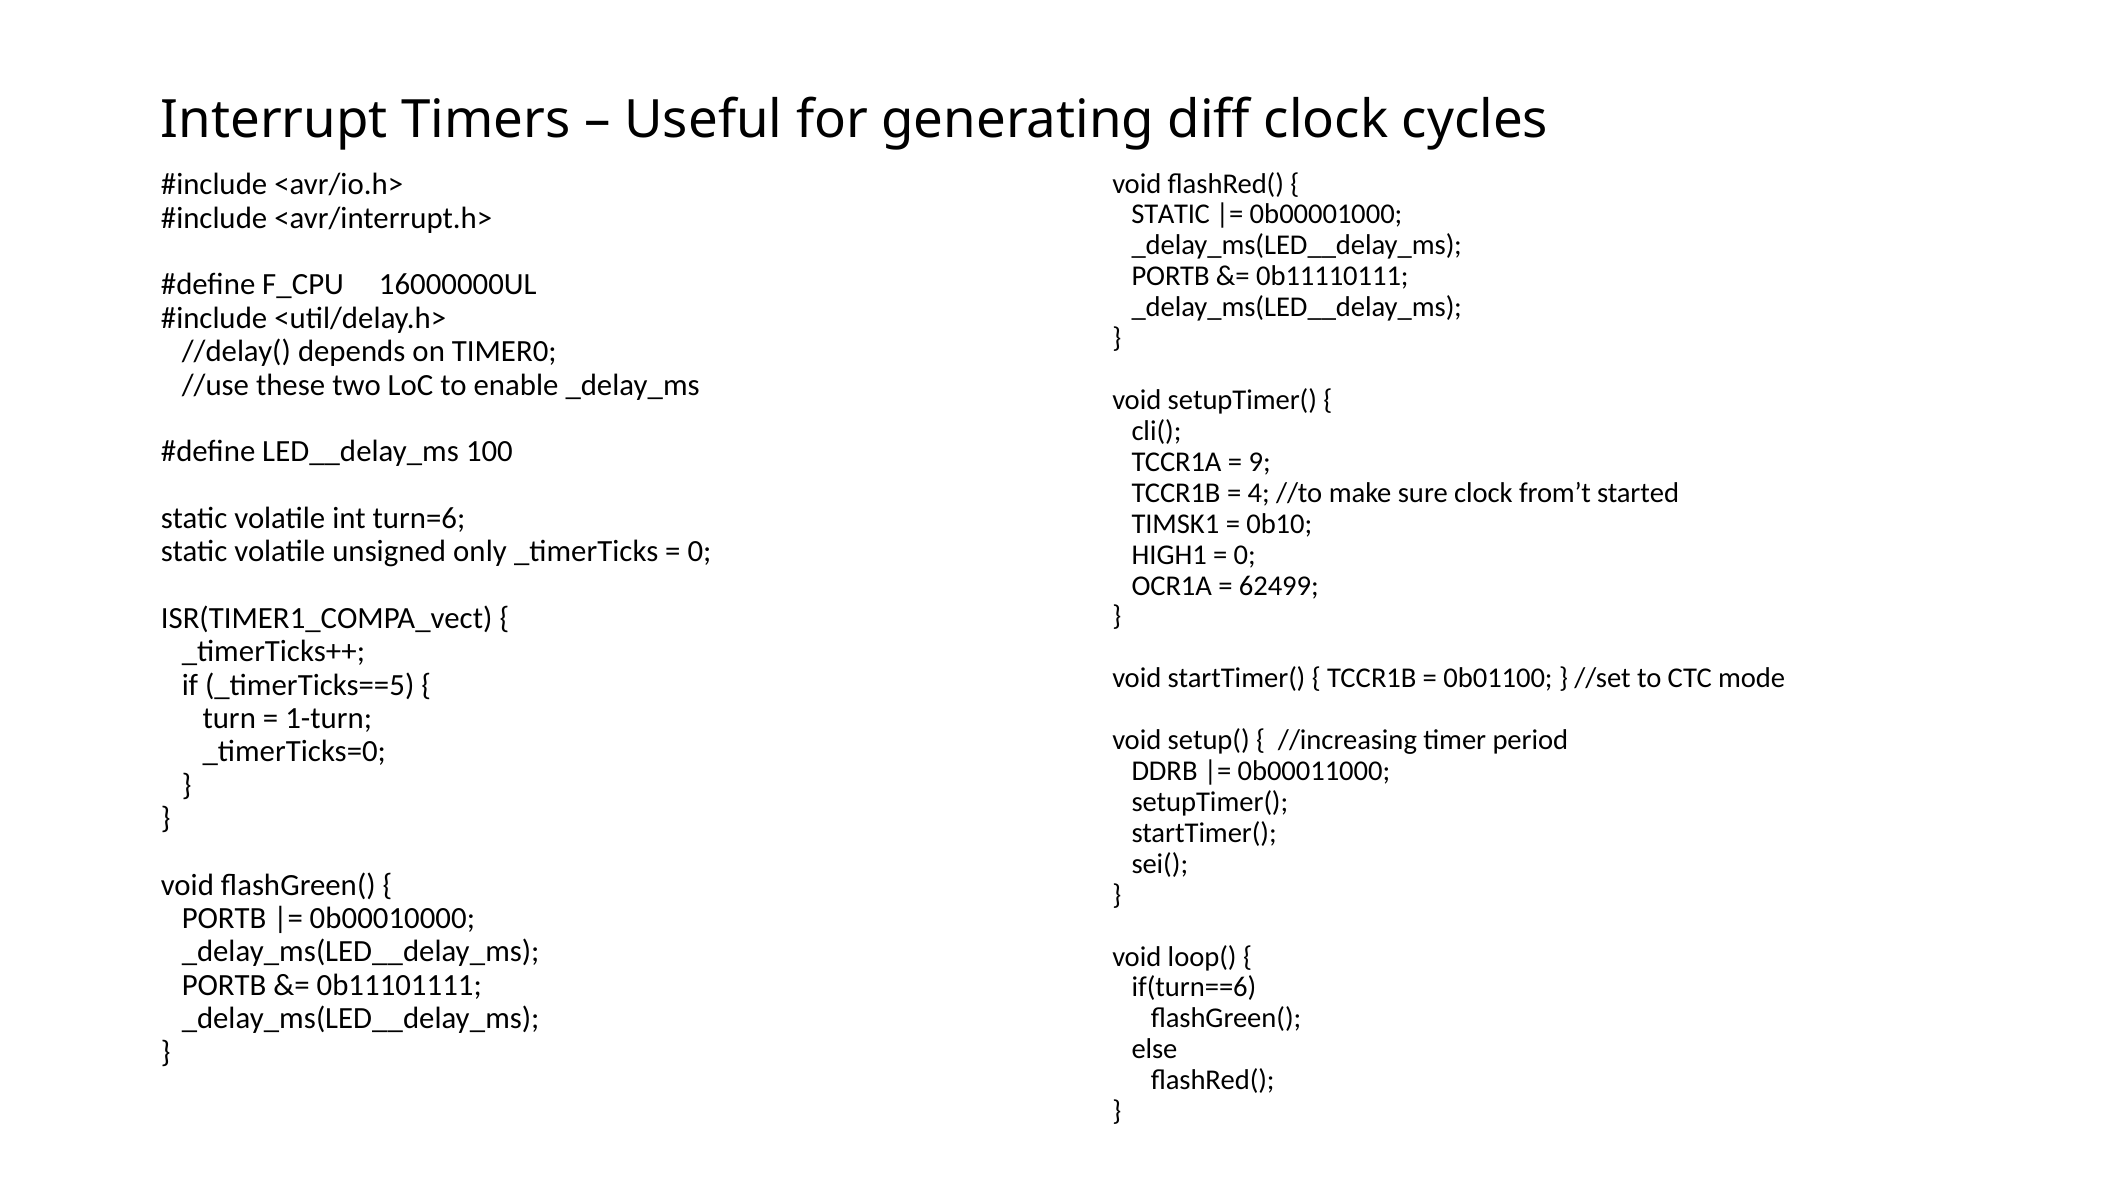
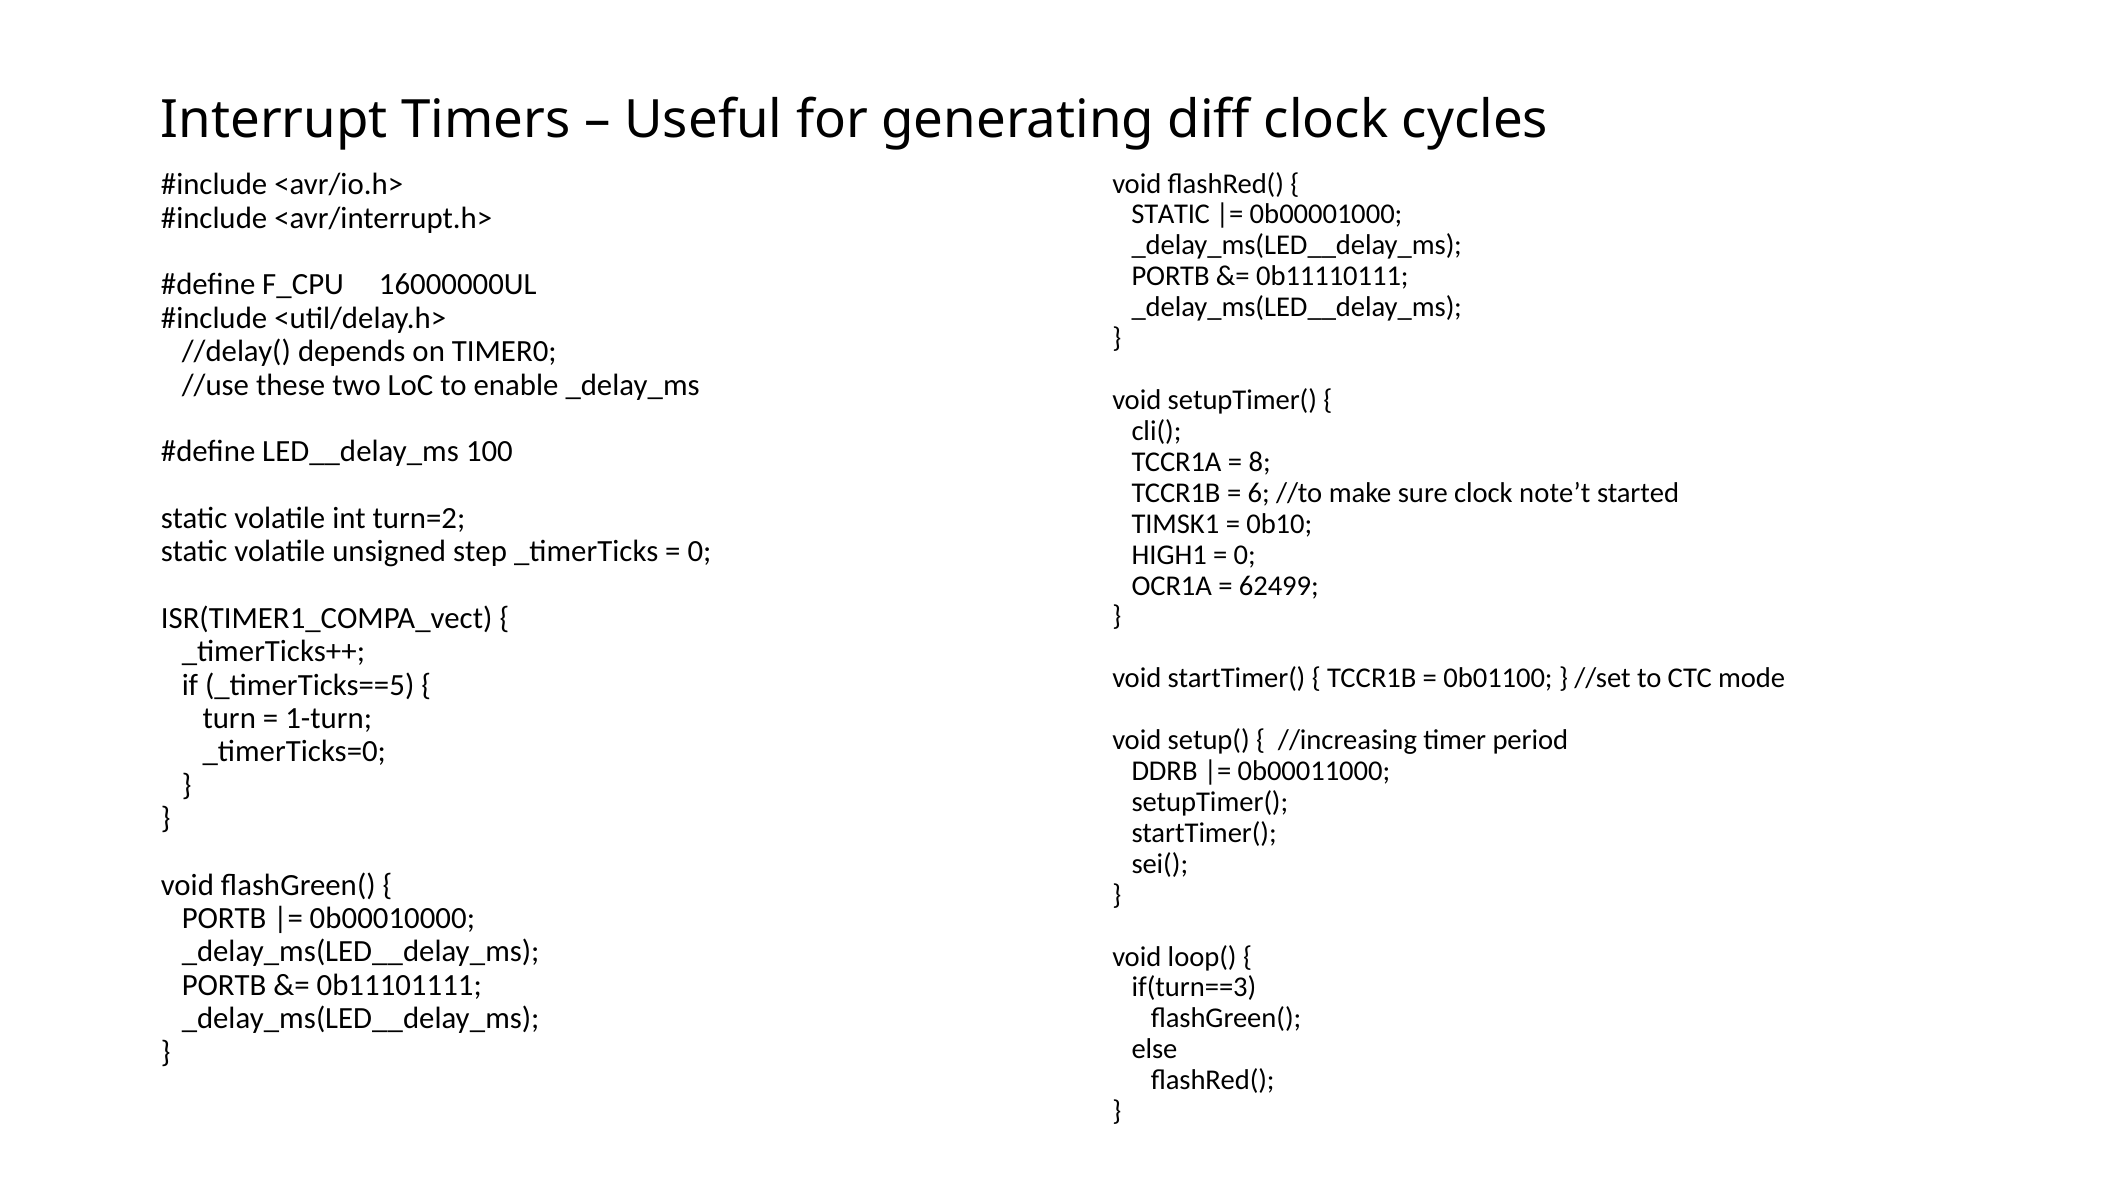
9: 9 -> 8
4: 4 -> 6
from’t: from’t -> note’t
turn=6: turn=6 -> turn=2
only: only -> step
if(turn==6: if(turn==6 -> if(turn==3
